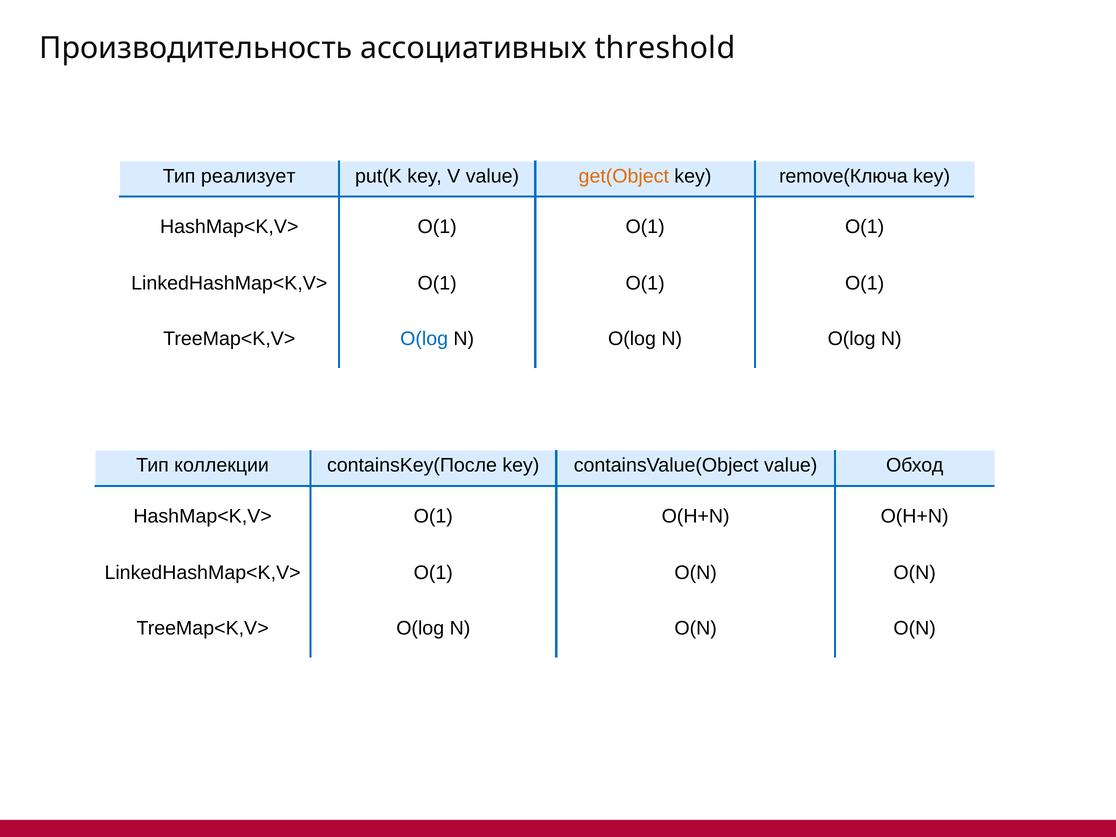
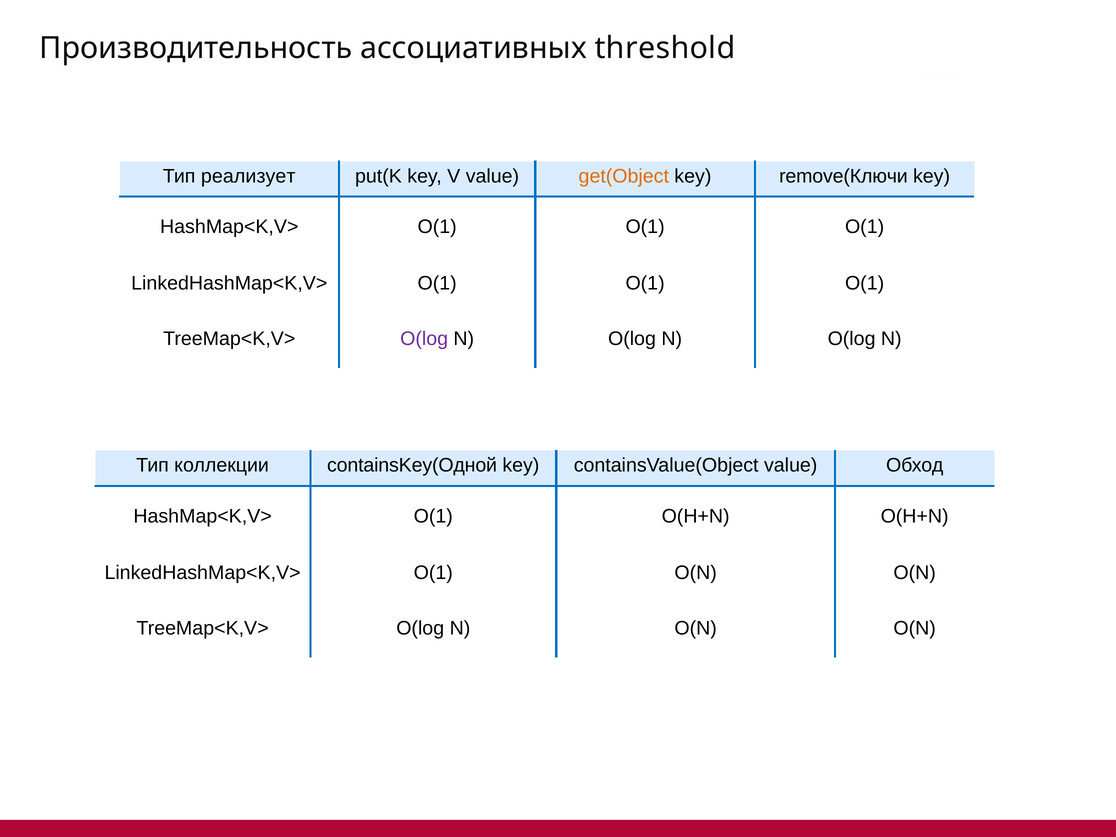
remove(Ключа: remove(Ключа -> remove(Ключи
O(log at (424, 339) colour: blue -> purple
containsKey(После: containsKey(После -> containsKey(Одной
